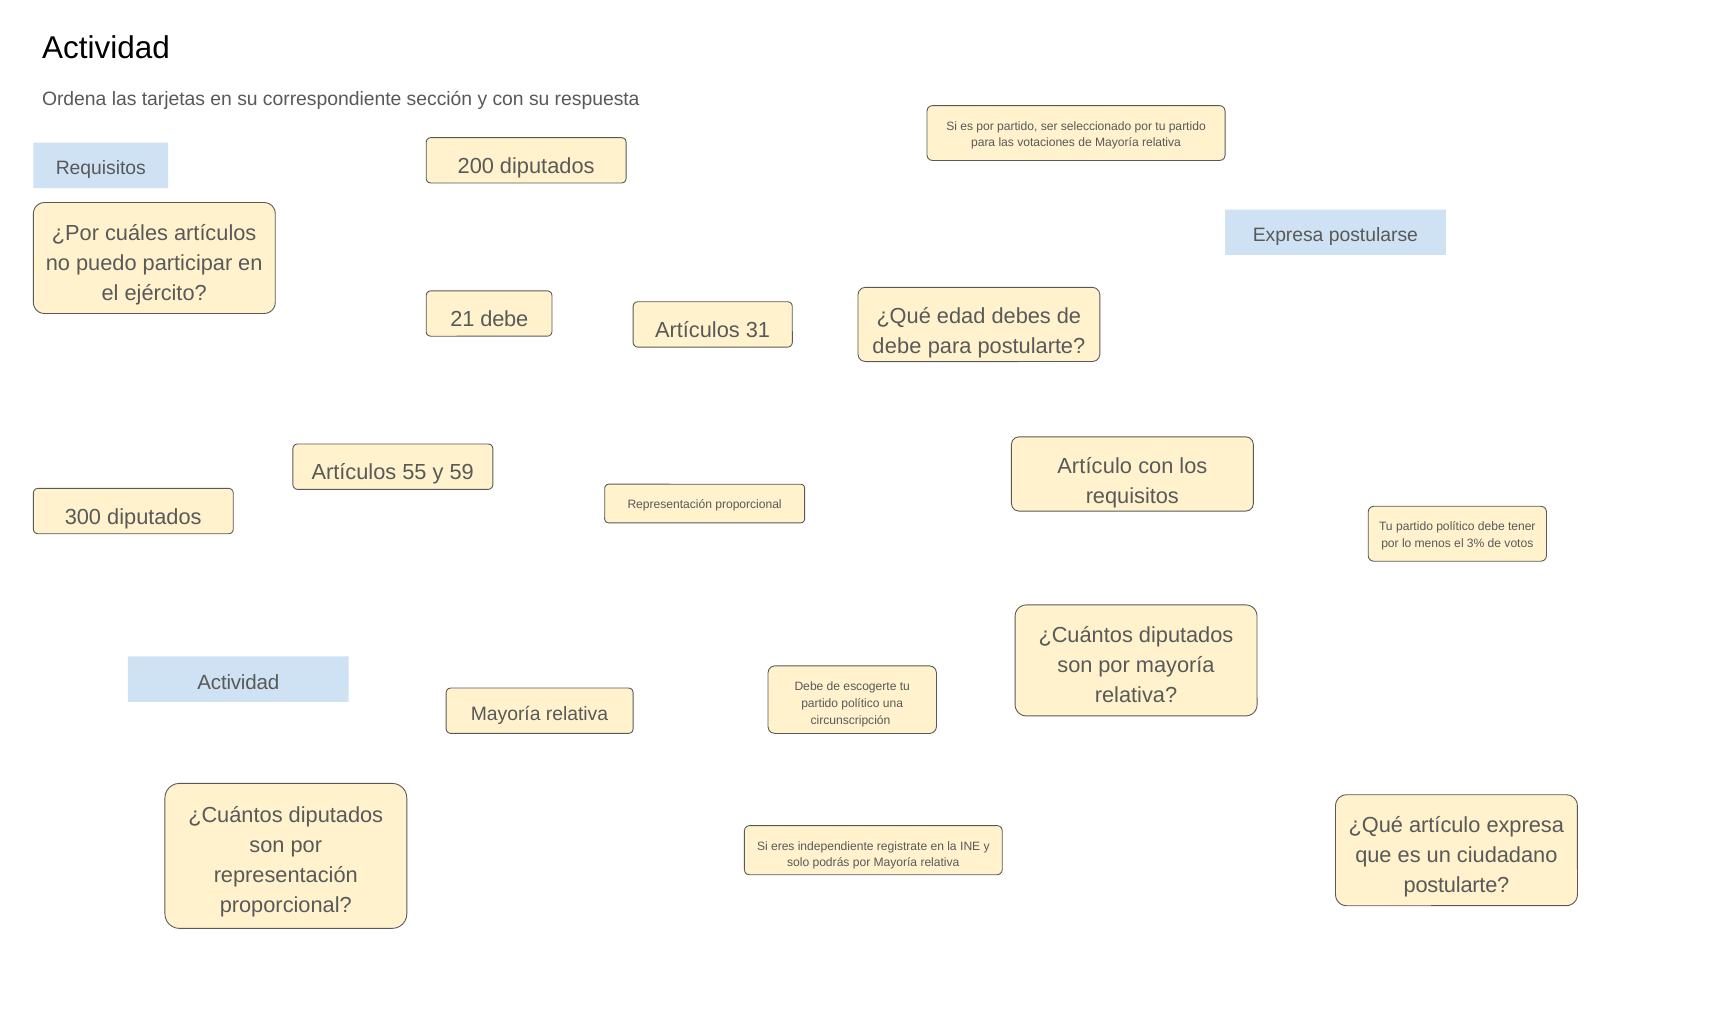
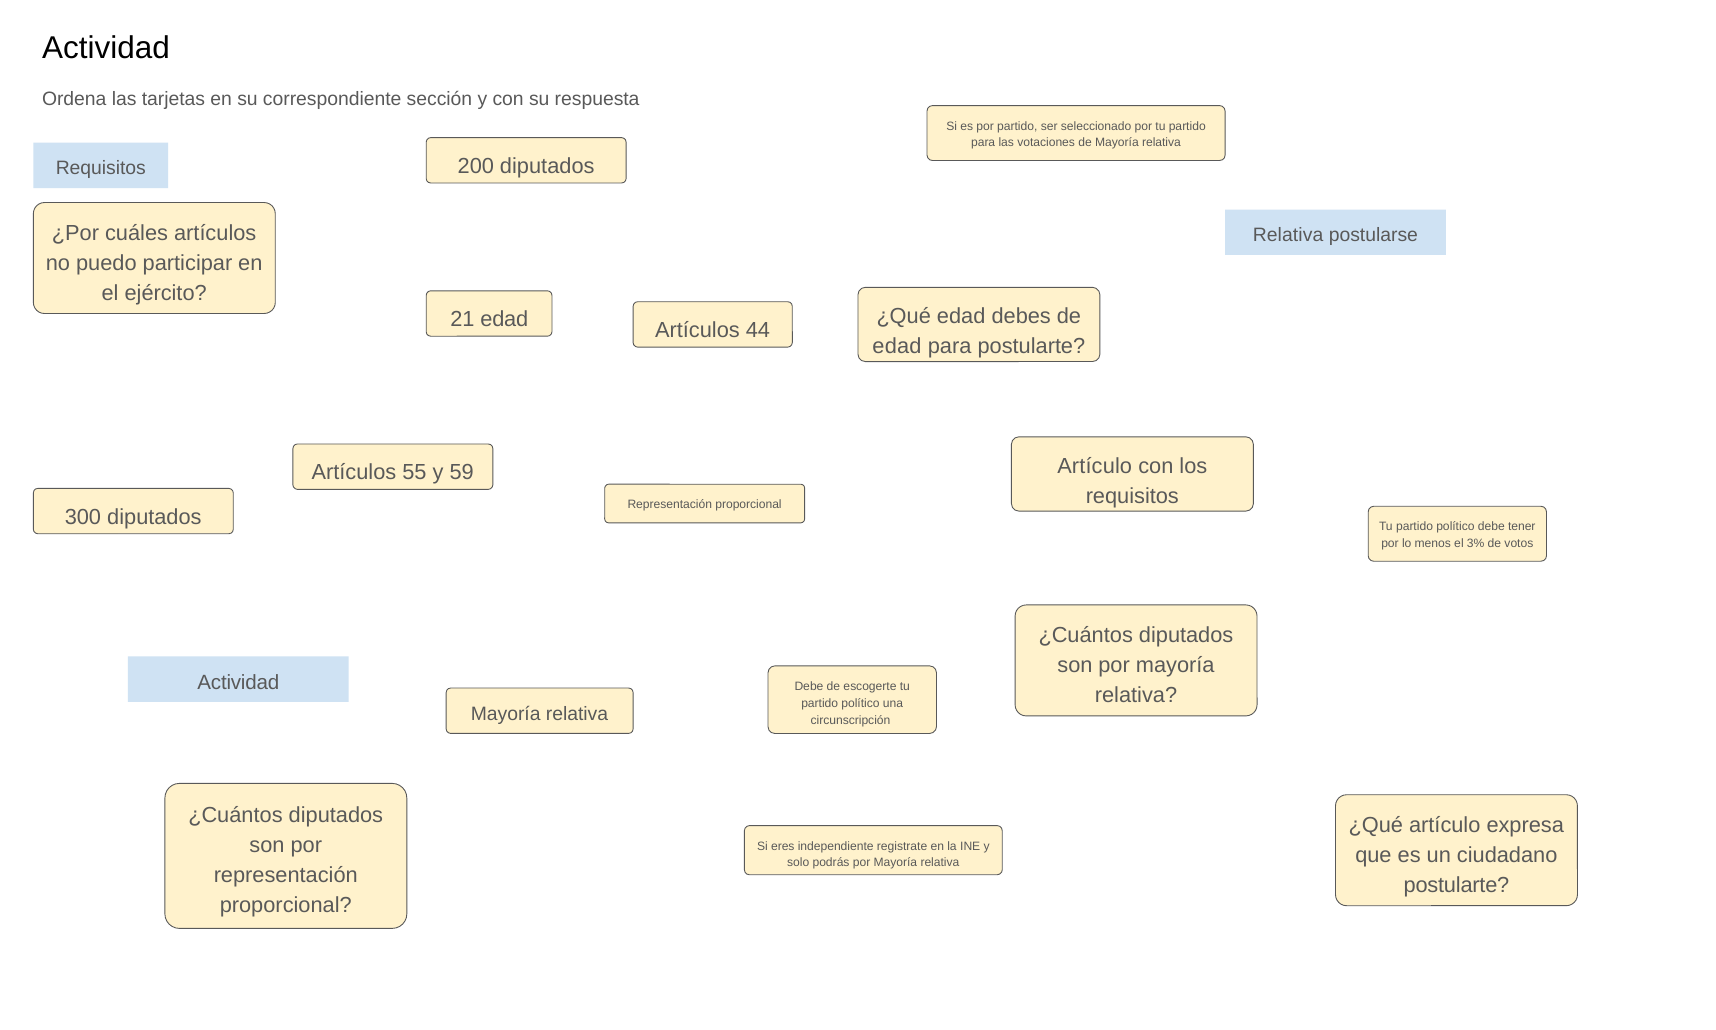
Expresa at (1288, 235): Expresa -> Relativa
21 debe: debe -> edad
31: 31 -> 44
debe at (897, 347): debe -> edad
